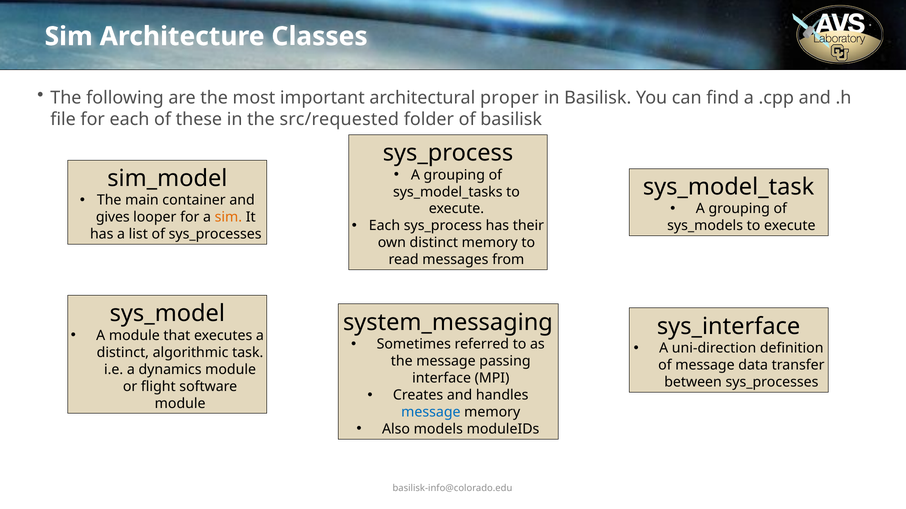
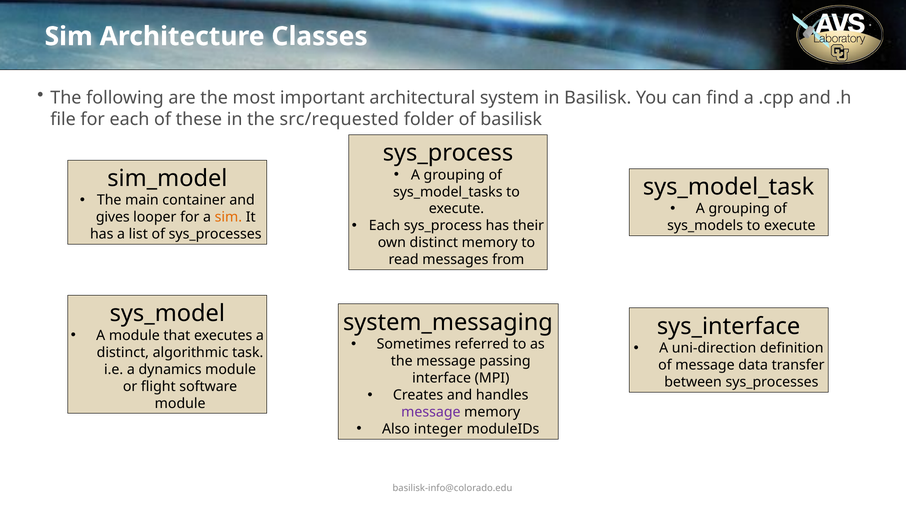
proper: proper -> system
message at (431, 413) colour: blue -> purple
models: models -> integer
